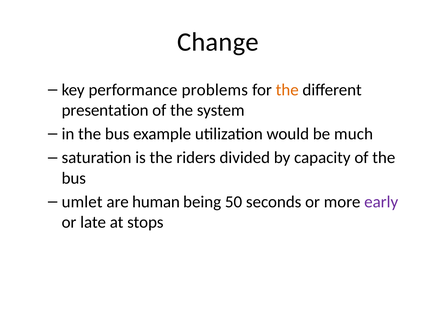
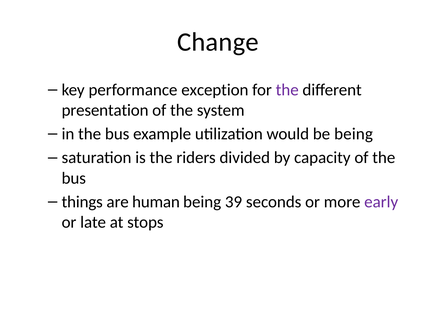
problems: problems -> exception
the at (287, 90) colour: orange -> purple
be much: much -> being
umlet: umlet -> things
50: 50 -> 39
